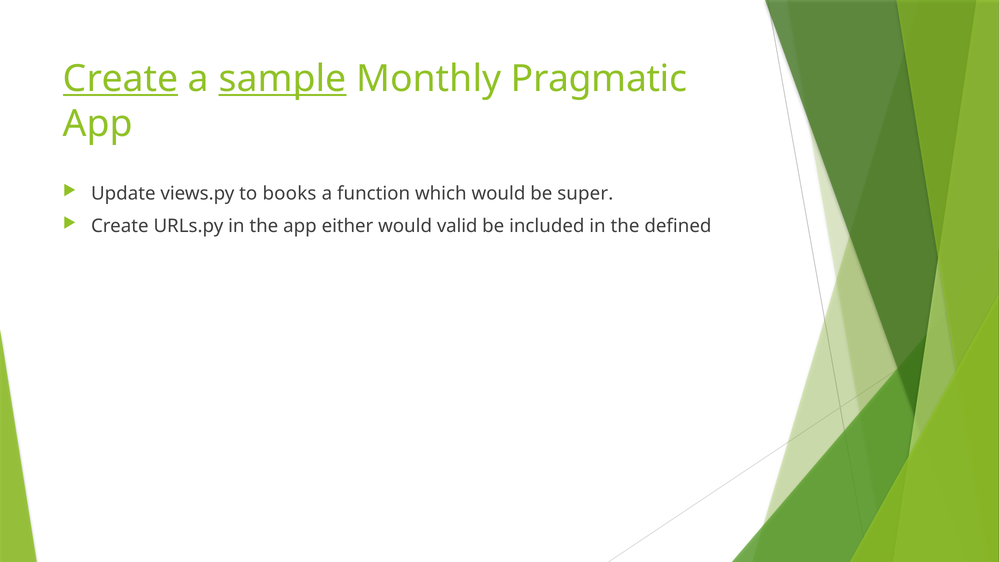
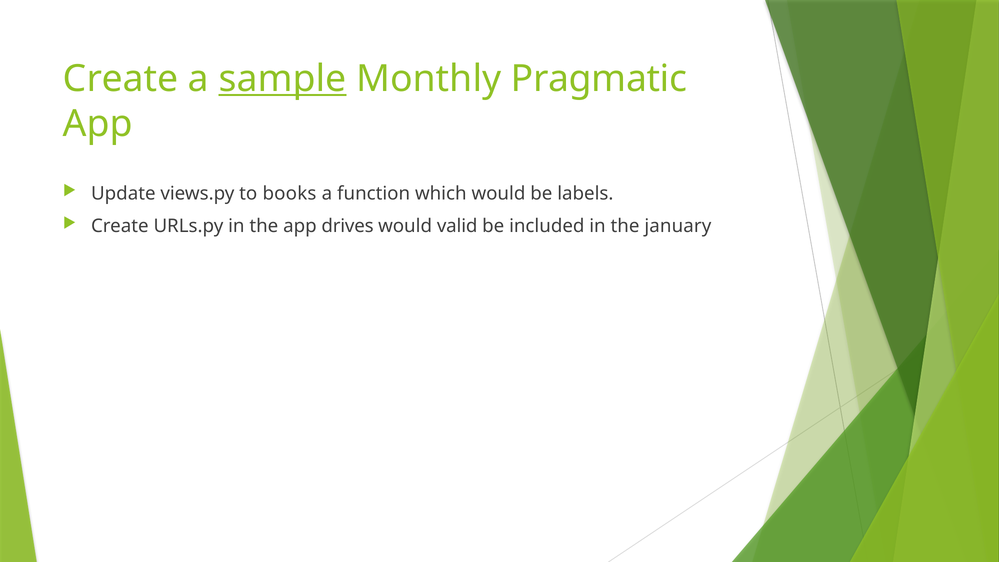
Create at (121, 79) underline: present -> none
super: super -> labels
either: either -> drives
defined: defined -> january
